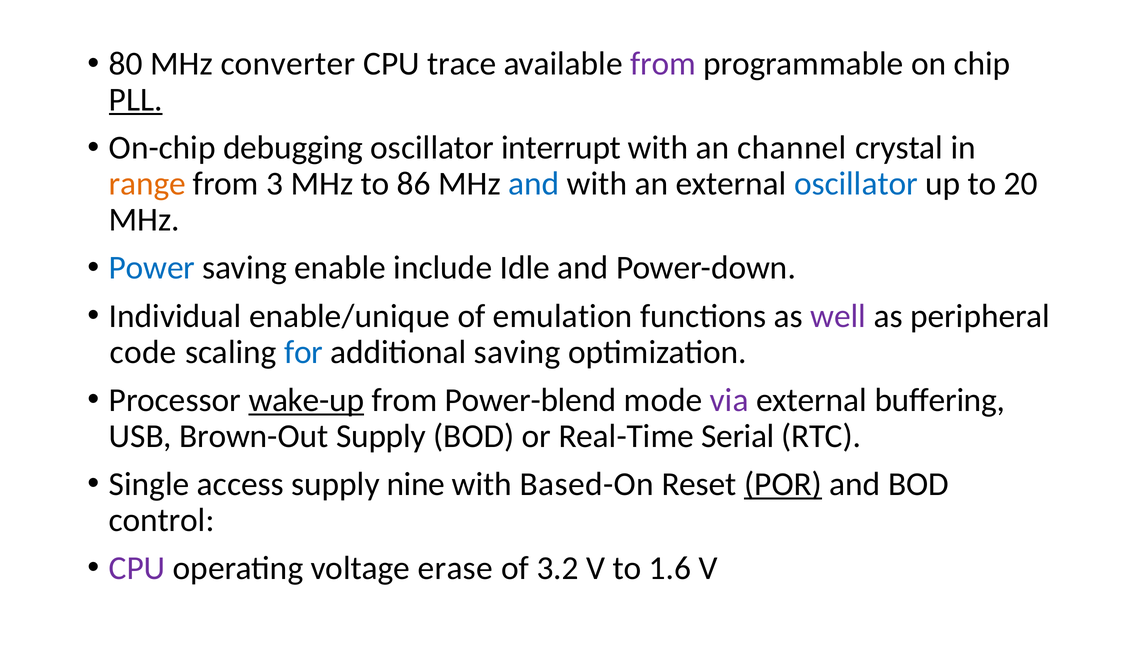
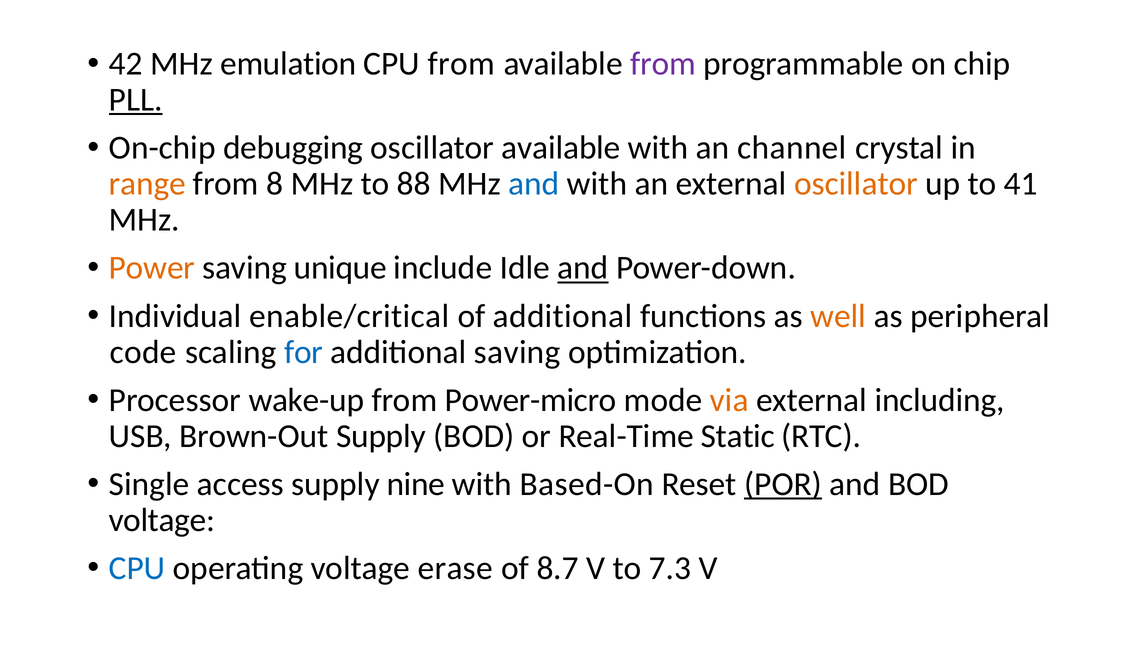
80: 80 -> 42
converter: converter -> emulation
CPU trace: trace -> from
oscillator interrupt: interrupt -> available
3: 3 -> 8
86: 86 -> 88
oscillator at (856, 184) colour: blue -> orange
20: 20 -> 41
Power colour: blue -> orange
enable: enable -> unique
and at (583, 268) underline: none -> present
enable/unique: enable/unique -> enable/critical
of emulation: emulation -> additional
well colour: purple -> orange
wake-up underline: present -> none
Power-blend: Power-blend -> Power-micro
via colour: purple -> orange
buffering: buffering -> including
Serial: Serial -> Static
control at (162, 520): control -> voltage
CPU at (137, 568) colour: purple -> blue
3.2: 3.2 -> 8.7
1.6: 1.6 -> 7.3
